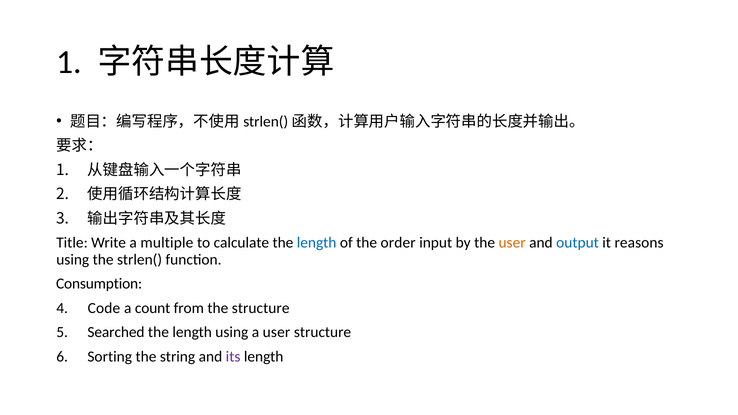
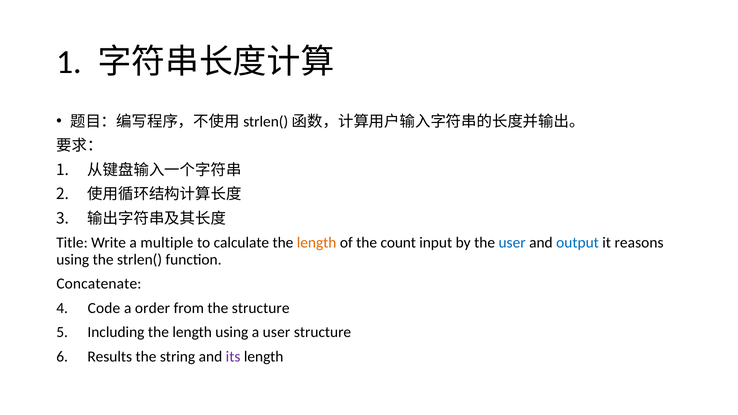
length at (317, 243) colour: blue -> orange
order: order -> count
user at (512, 243) colour: orange -> blue
Consumption: Consumption -> Concatenate
count: count -> order
Searched: Searched -> Including
Sorting: Sorting -> Results
